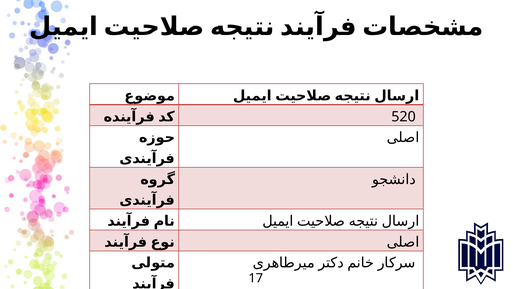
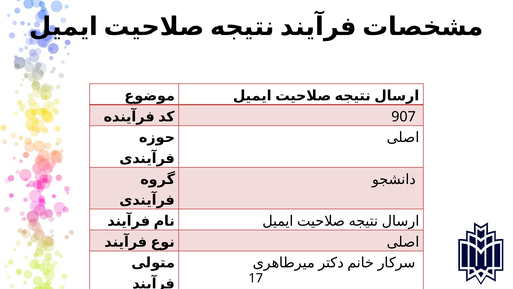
520: 520 -> 907
